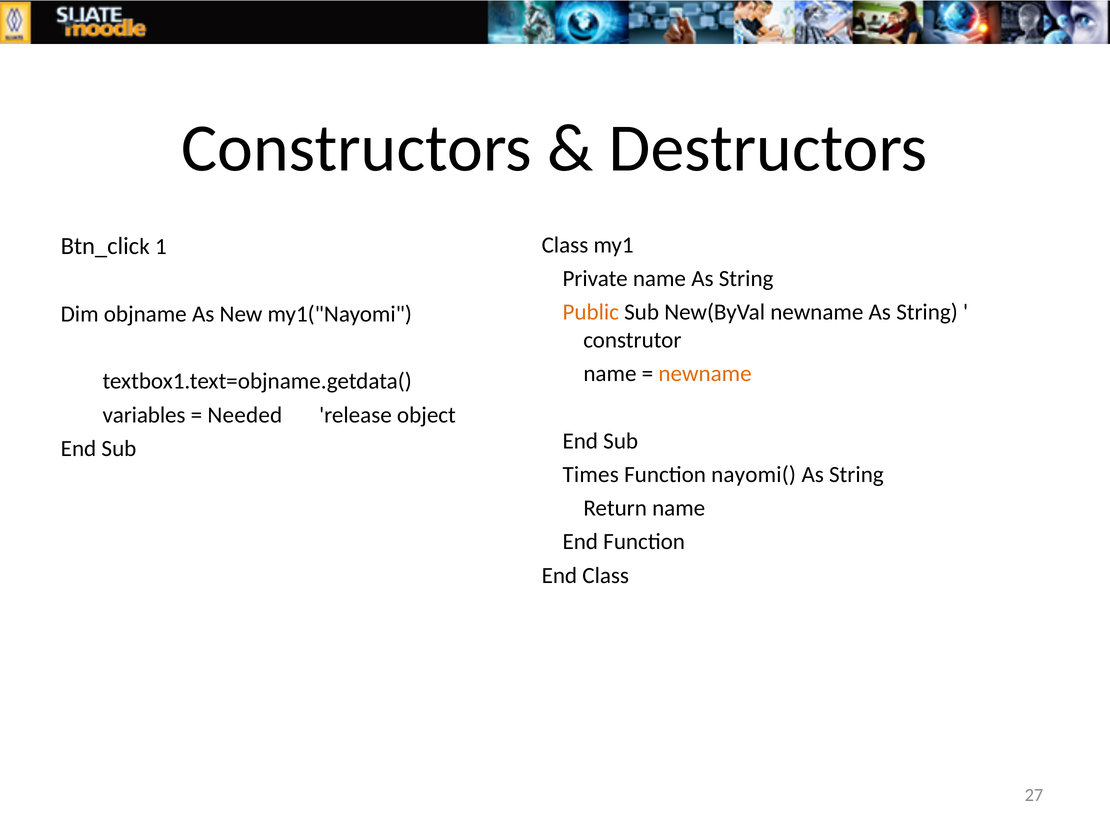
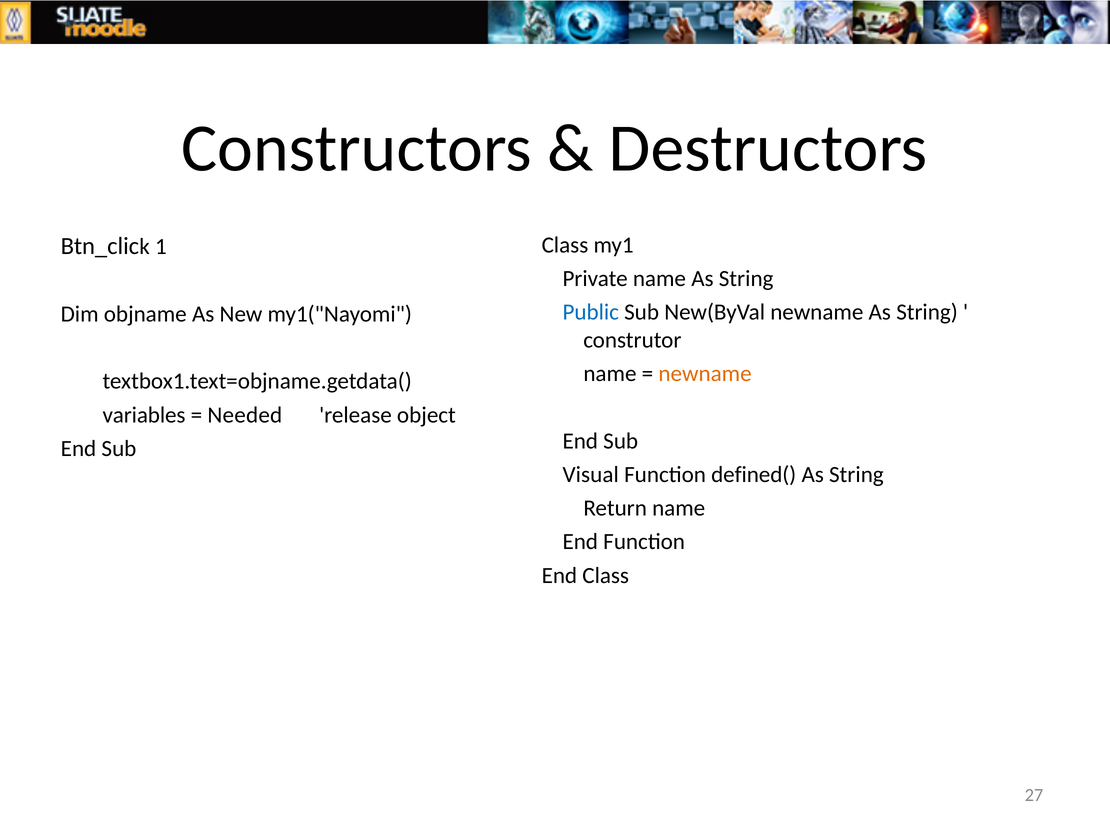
Public colour: orange -> blue
Times: Times -> Visual
nayomi(: nayomi( -> defined(
